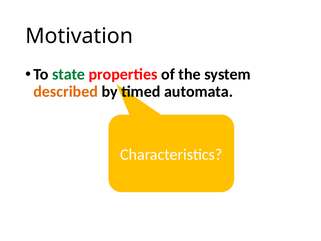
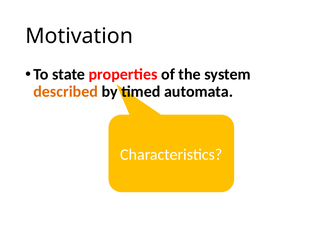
state colour: green -> black
